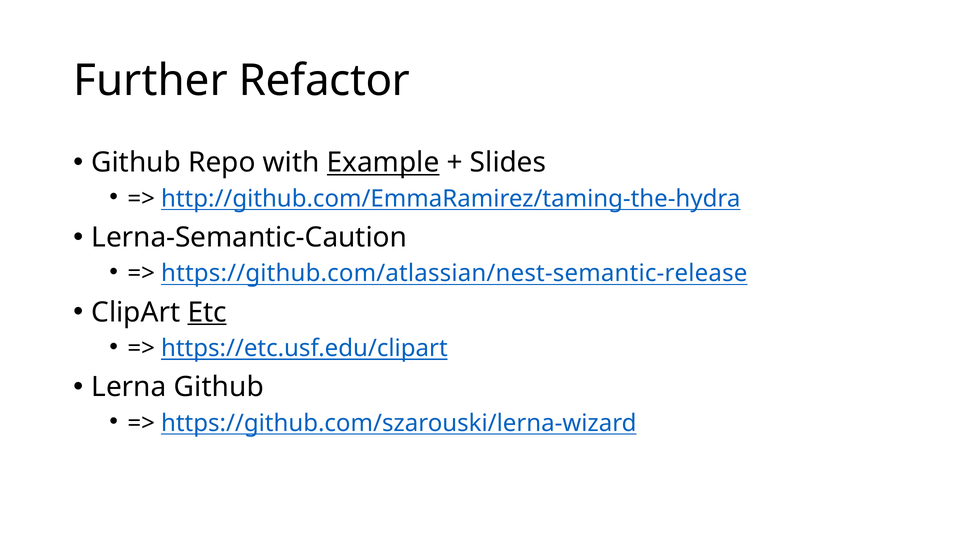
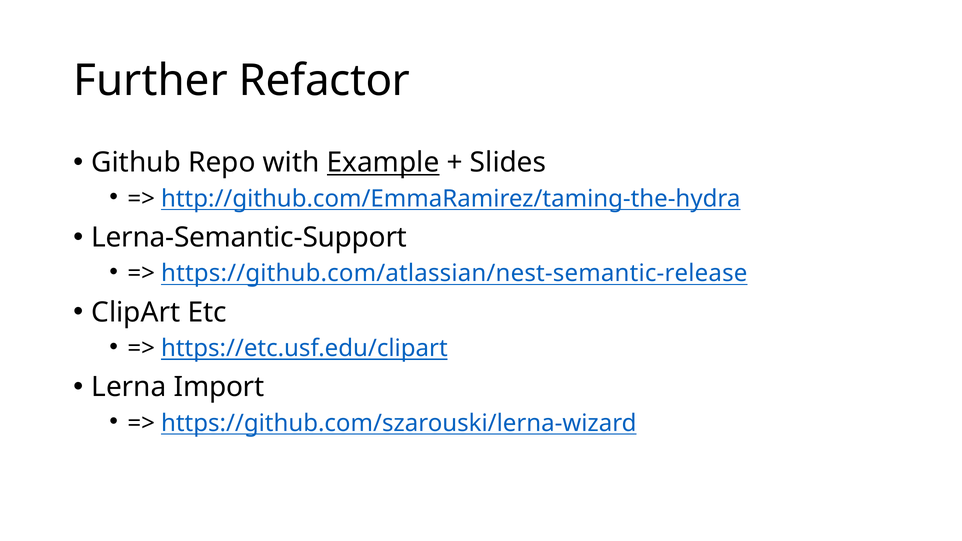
Lerna-Semantic-Caution: Lerna-Semantic-Caution -> Lerna-Semantic-Support
Etc underline: present -> none
Lerna Github: Github -> Import
